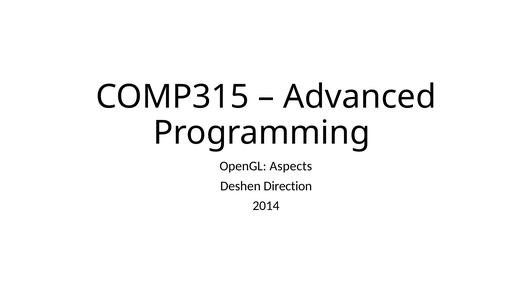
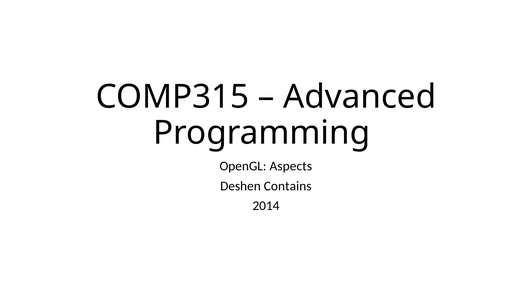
Direction: Direction -> Contains
